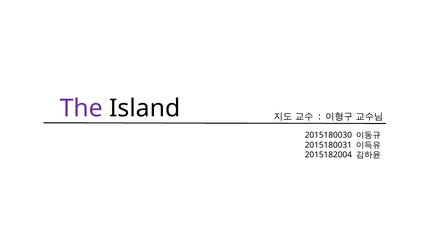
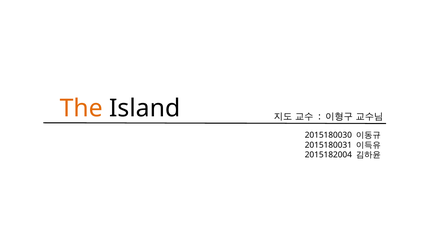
The colour: purple -> orange
